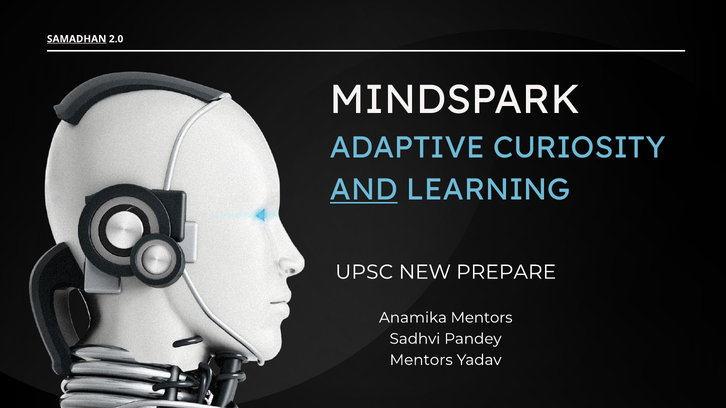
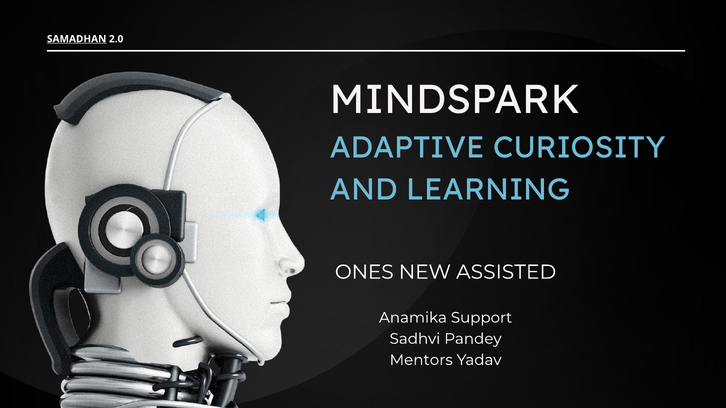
AND underline: present -> none
UPSC: UPSC -> ONES
PREPARE: PREPARE -> ASSISTED
Anamika Mentors: Mentors -> Support
